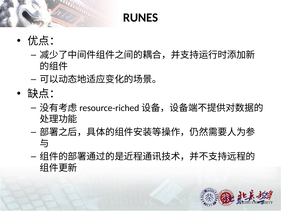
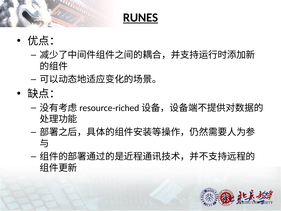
RUNES underline: none -> present
